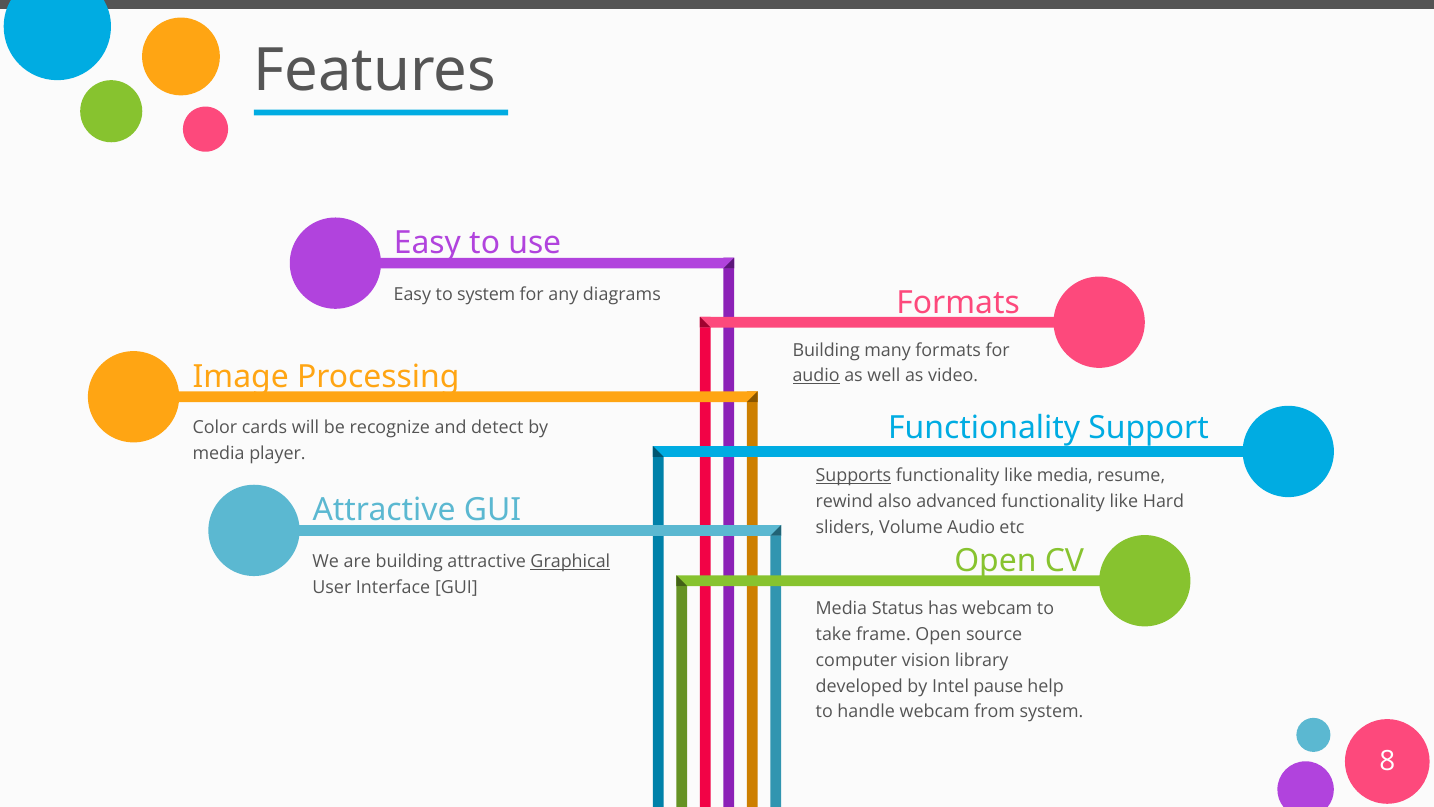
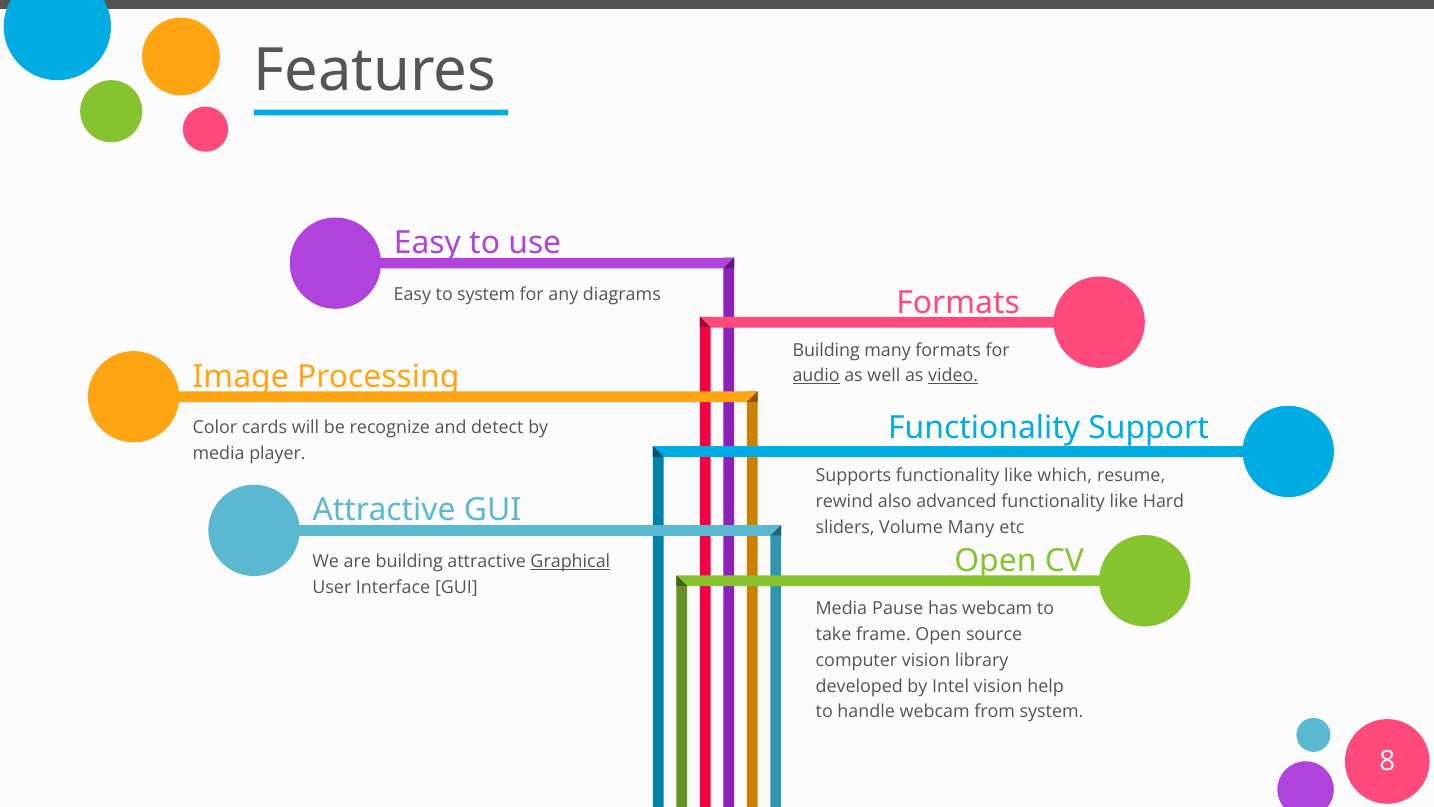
video underline: none -> present
Supports underline: present -> none
like media: media -> which
Volume Audio: Audio -> Many
Status: Status -> Pause
Intel pause: pause -> vision
